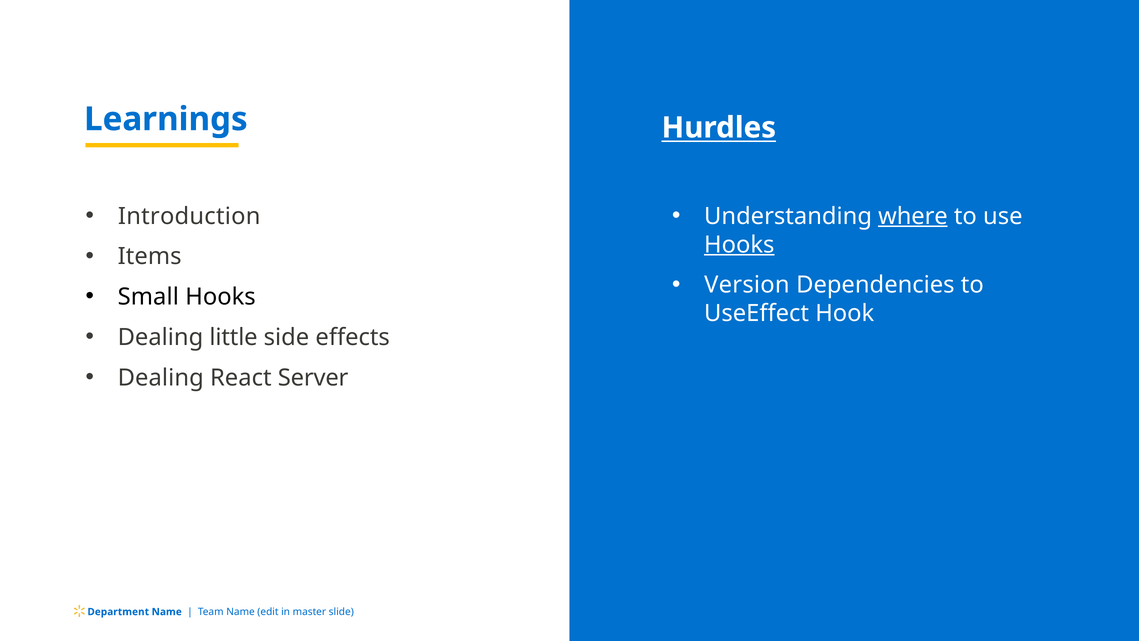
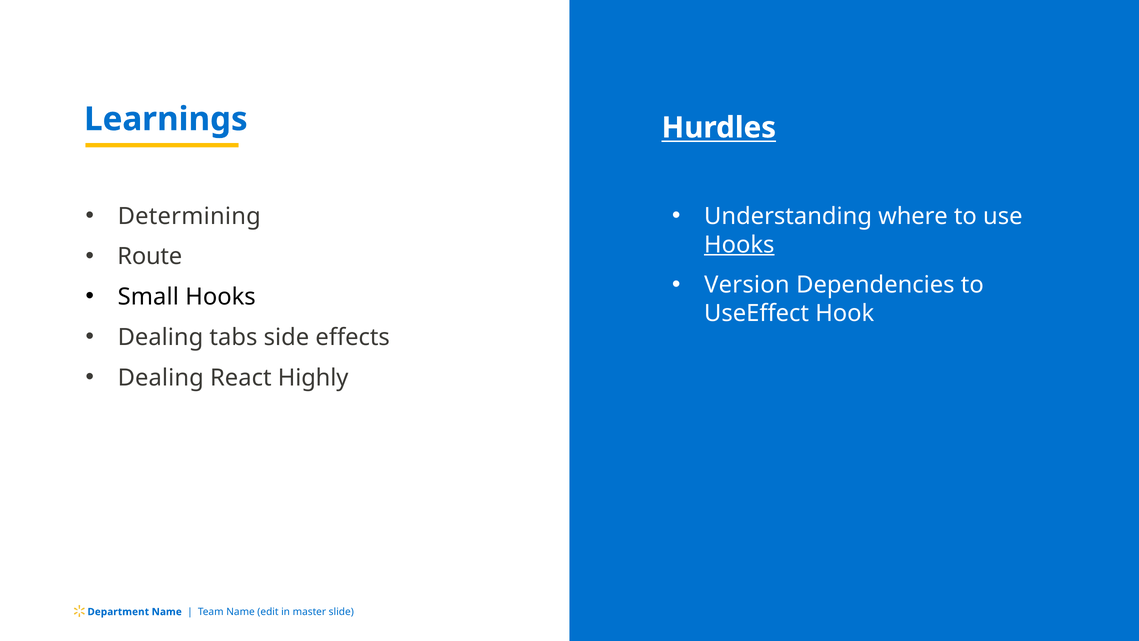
Introduction: Introduction -> Determining
where underline: present -> none
Items: Items -> Route
little: little -> tabs
Server: Server -> Highly
